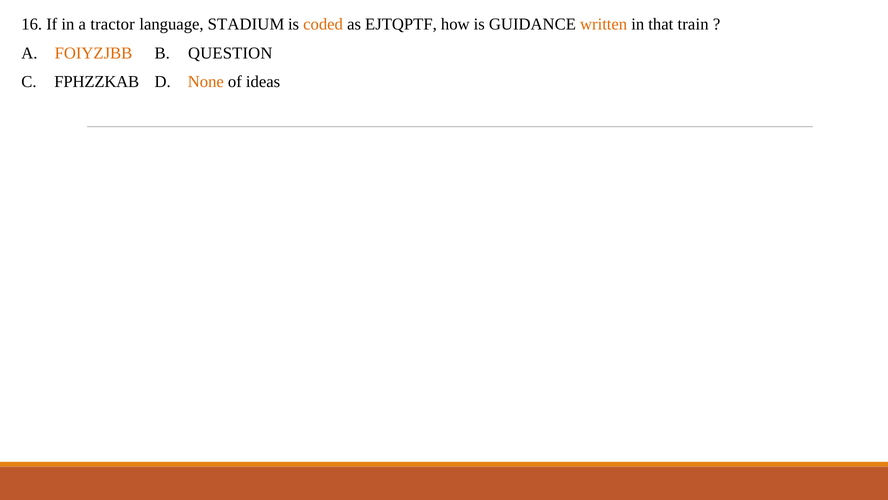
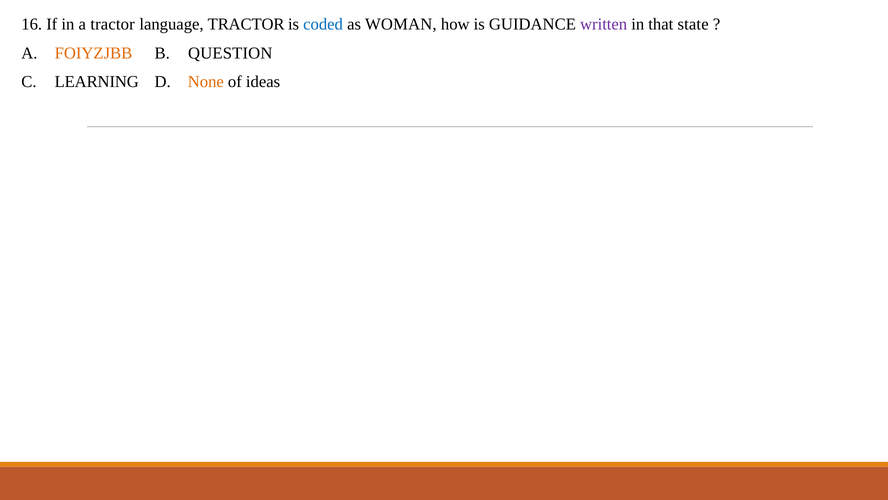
language STADIUM: STADIUM -> TRACTOR
coded colour: orange -> blue
EJTQPTF: EJTQPTF -> WOMAN
written colour: orange -> purple
train: train -> state
FPHZZKAB: FPHZZKAB -> LEARNING
